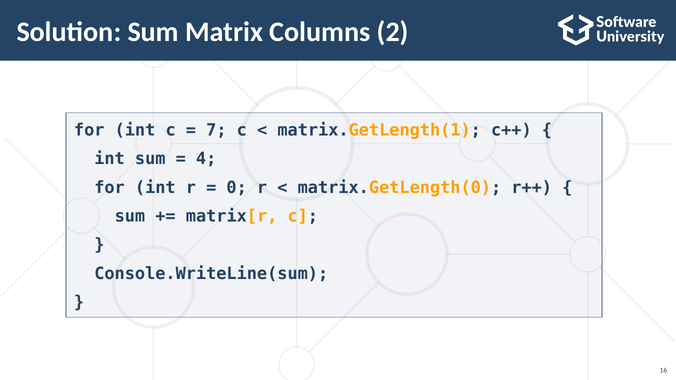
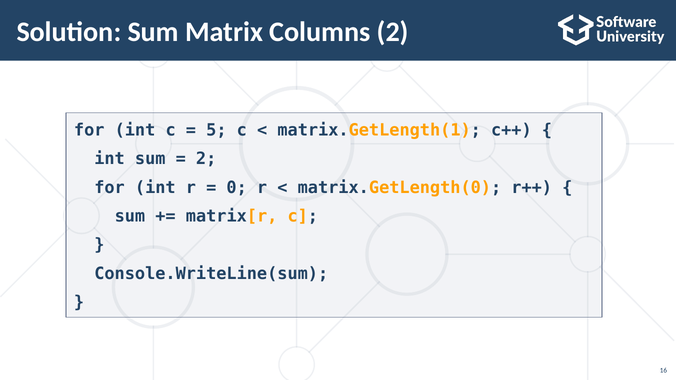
7: 7 -> 5
4 at (206, 159): 4 -> 2
